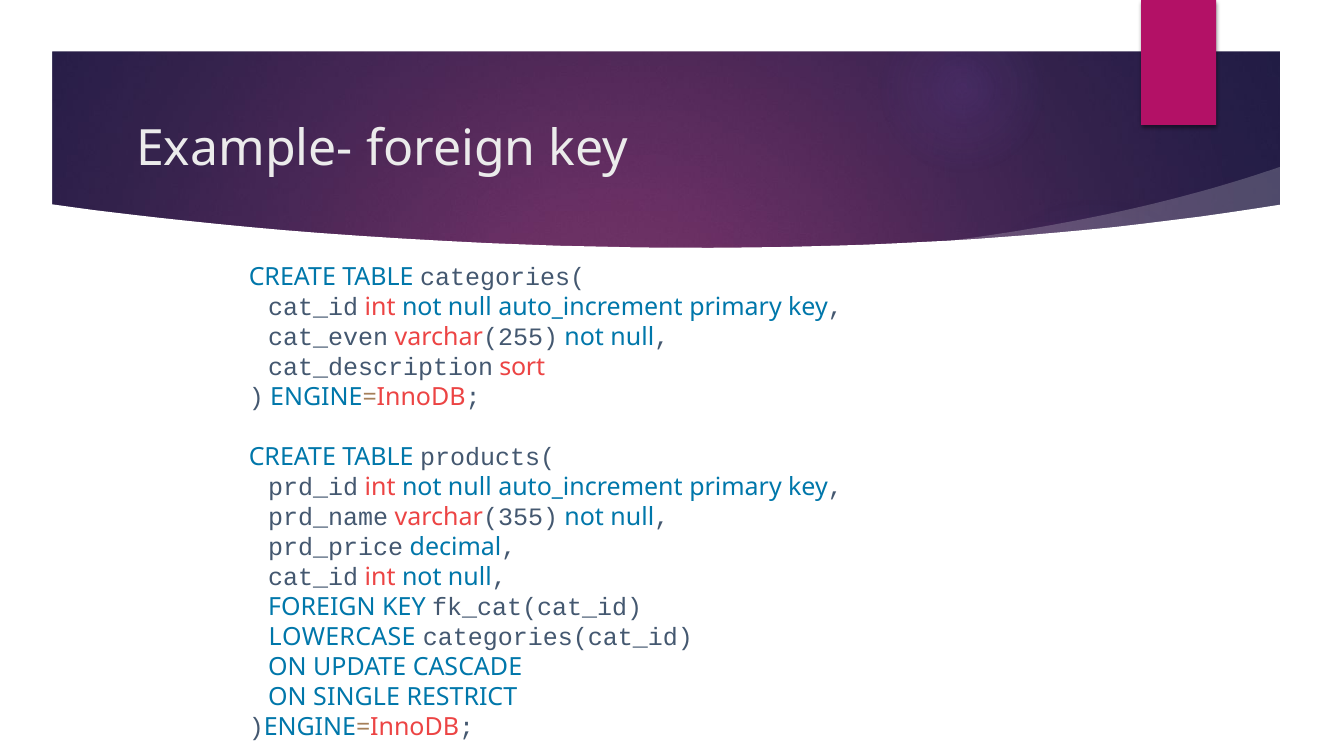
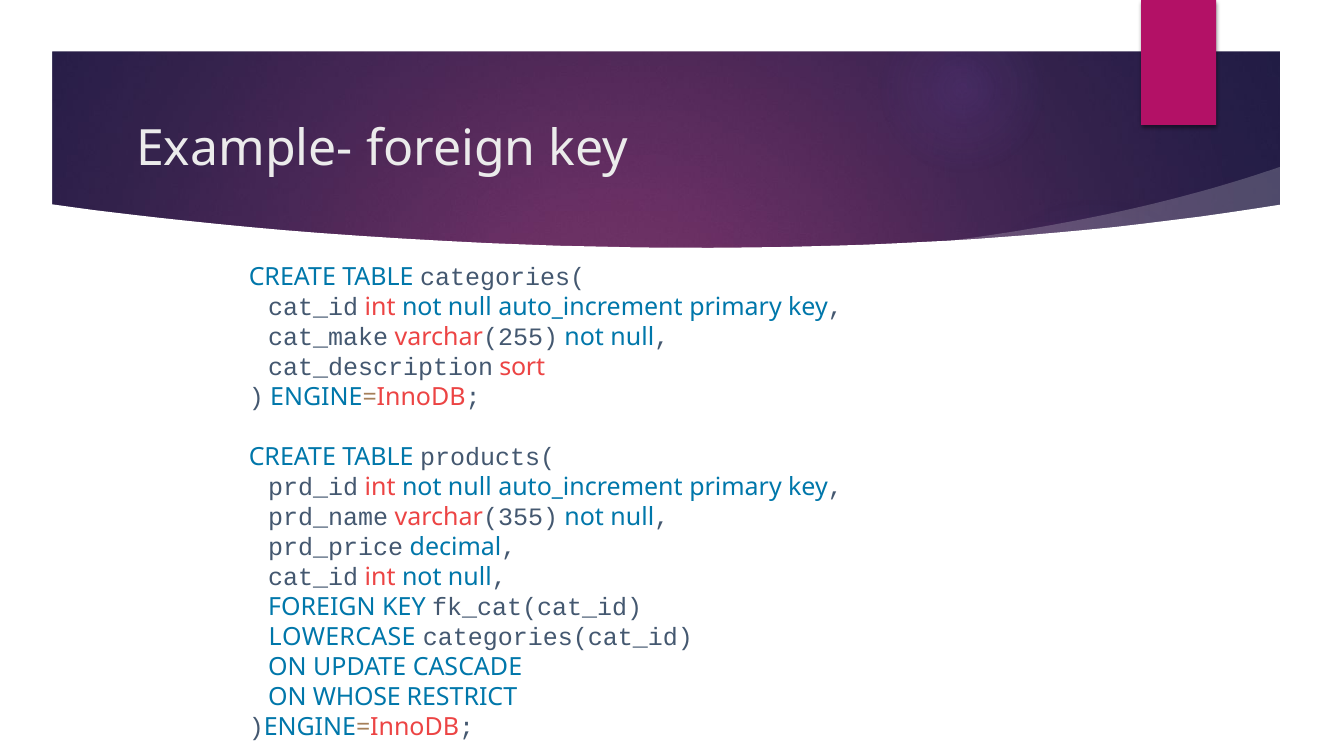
cat_even: cat_even -> cat_make
SINGLE: SINGLE -> WHOSE
